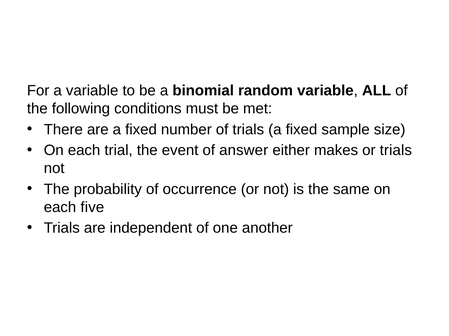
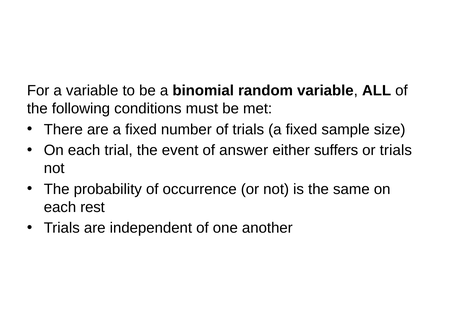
makes: makes -> suffers
five: five -> rest
